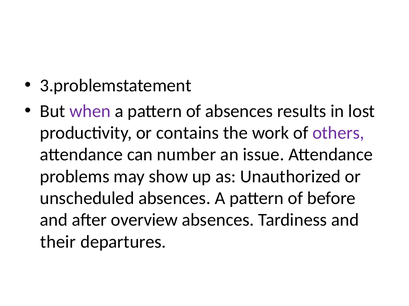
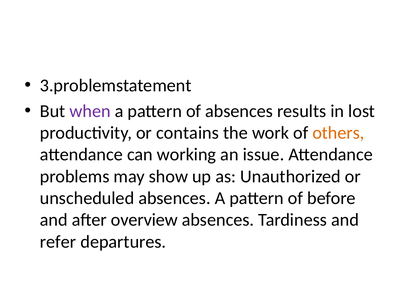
others colour: purple -> orange
number: number -> working
their: their -> refer
